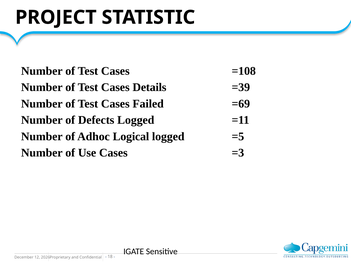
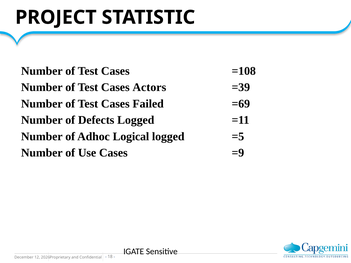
Details: Details -> Actors
=3: =3 -> =9
